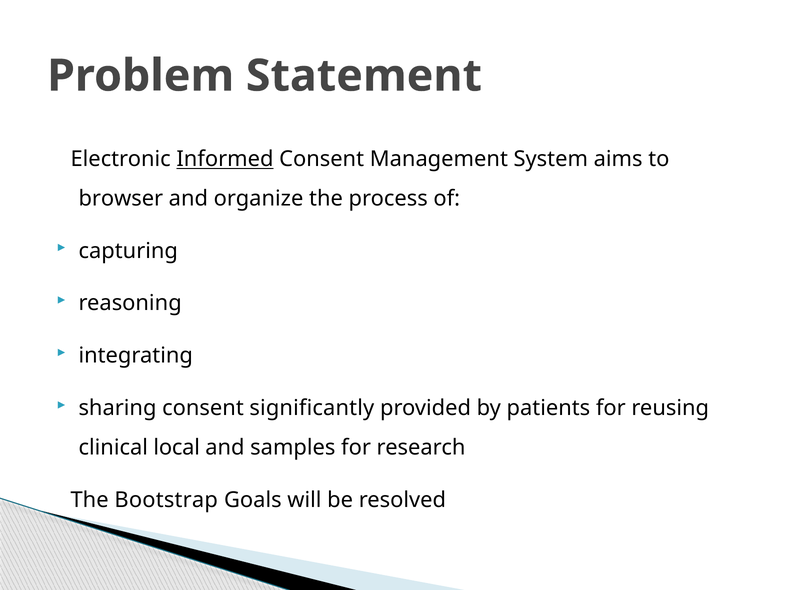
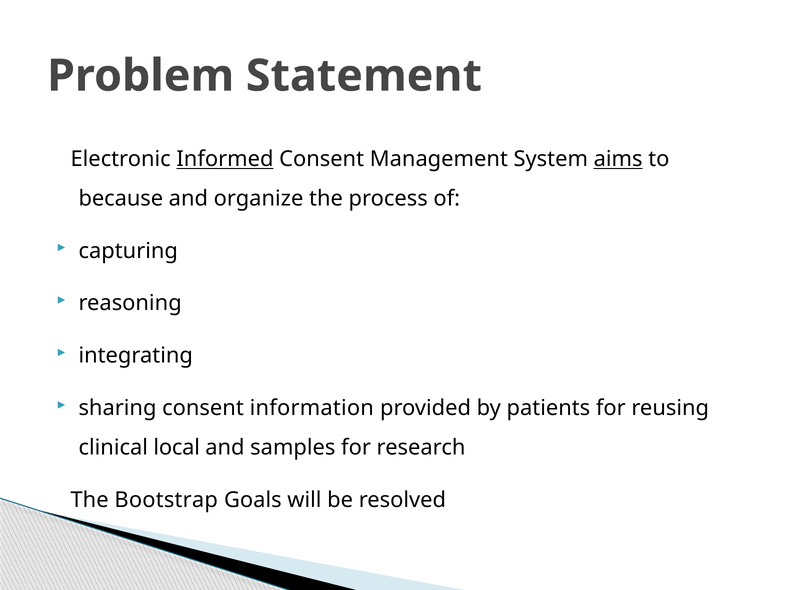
aims underline: none -> present
browser: browser -> because
significantly: significantly -> information
